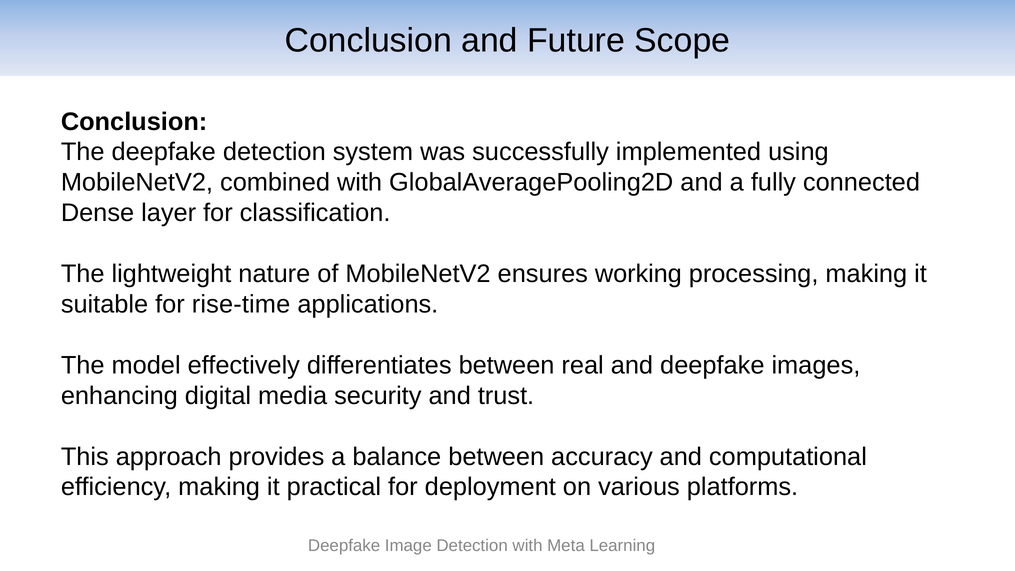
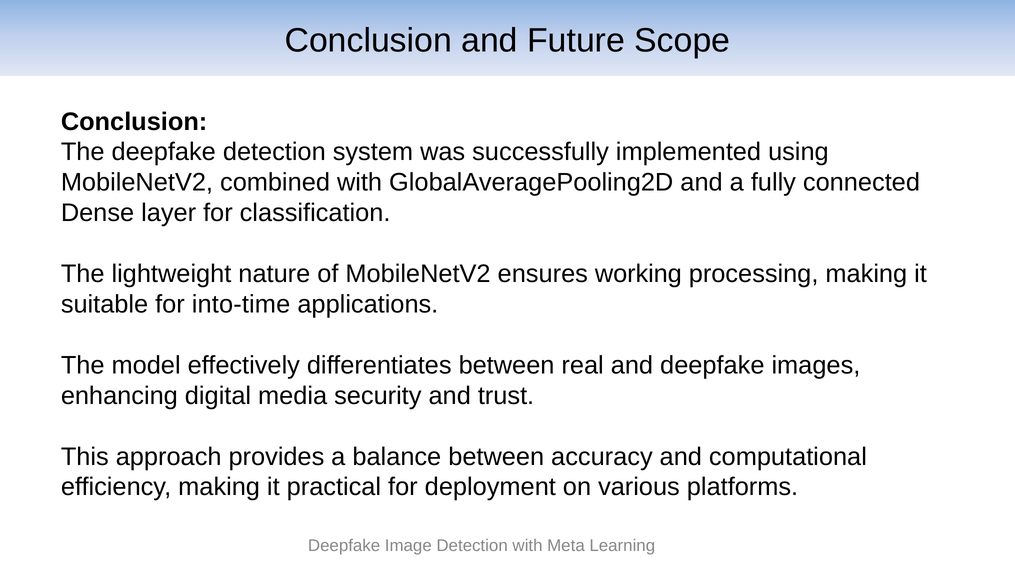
rise-time: rise-time -> into-time
